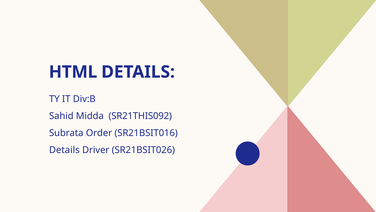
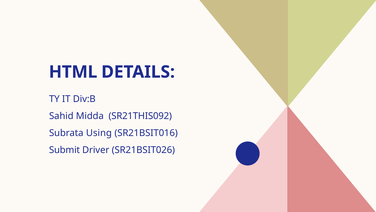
Order: Order -> Using
Details at (64, 150): Details -> Submit
